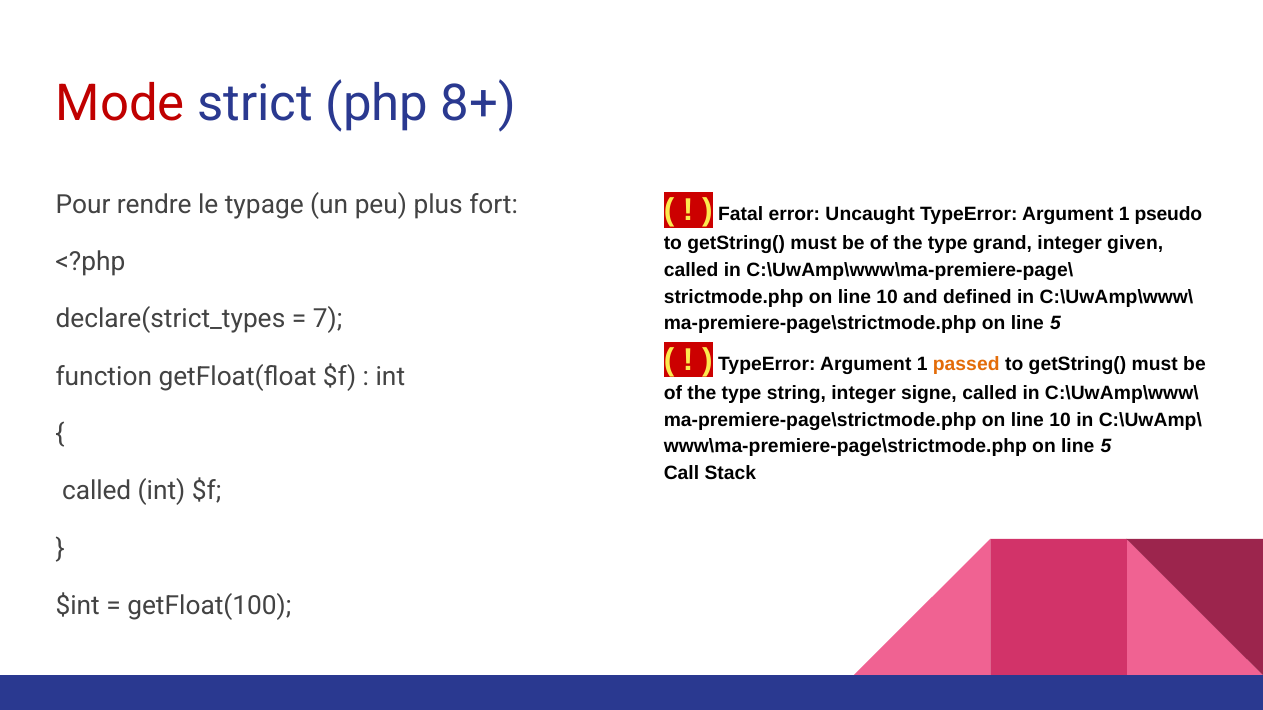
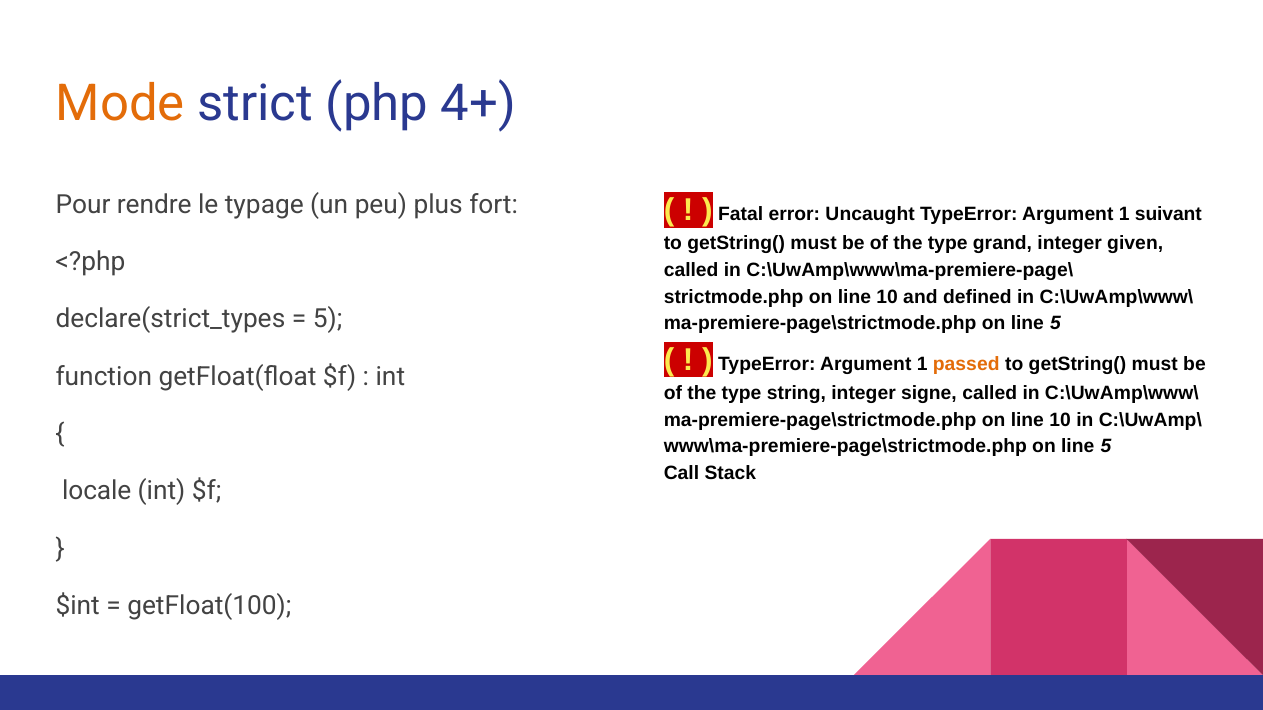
Mode colour: red -> orange
8+: 8+ -> 4+
pseudo: pseudo -> suivant
7 at (328, 320): 7 -> 5
called at (97, 491): called -> locale
